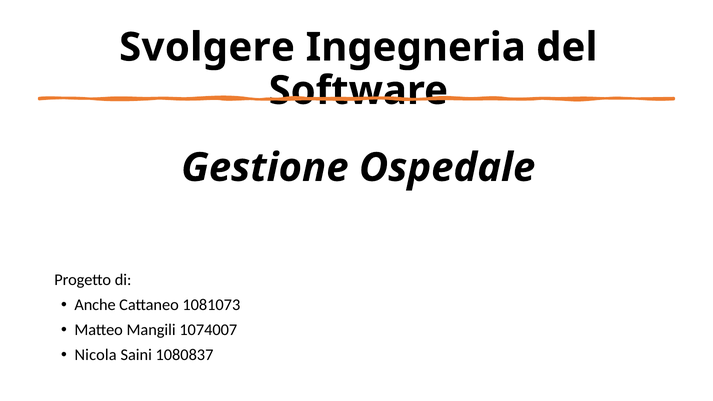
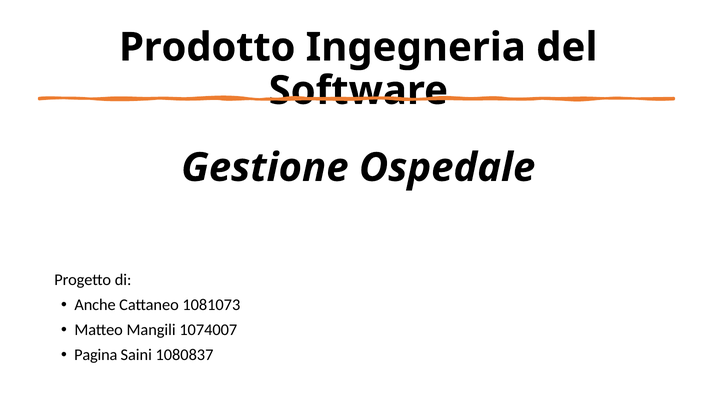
Svolgere: Svolgere -> Prodotto
Nicola: Nicola -> Pagina
